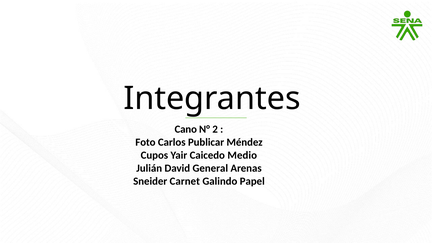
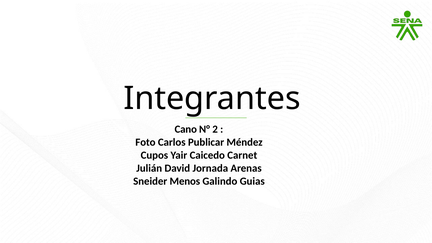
Medio: Medio -> Carnet
General: General -> Jornada
Carnet: Carnet -> Menos
Papel: Papel -> Guias
